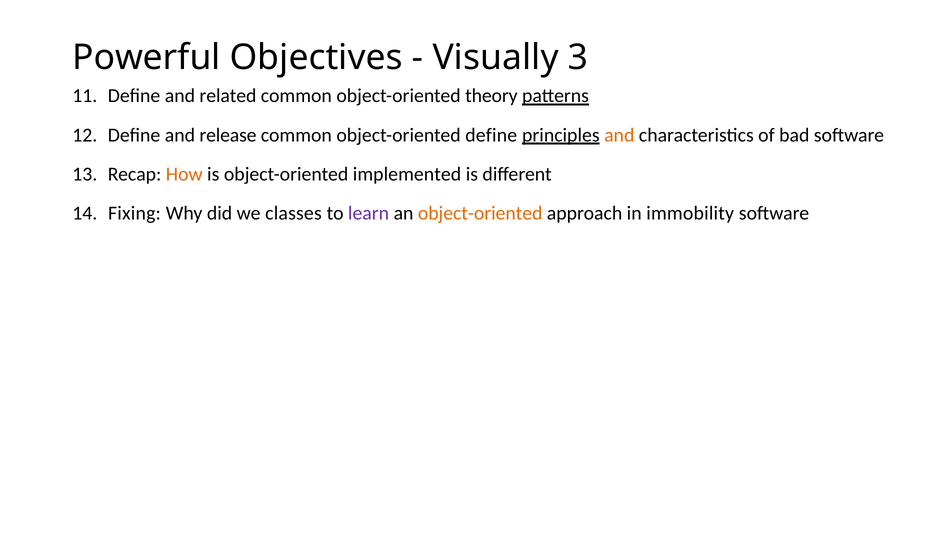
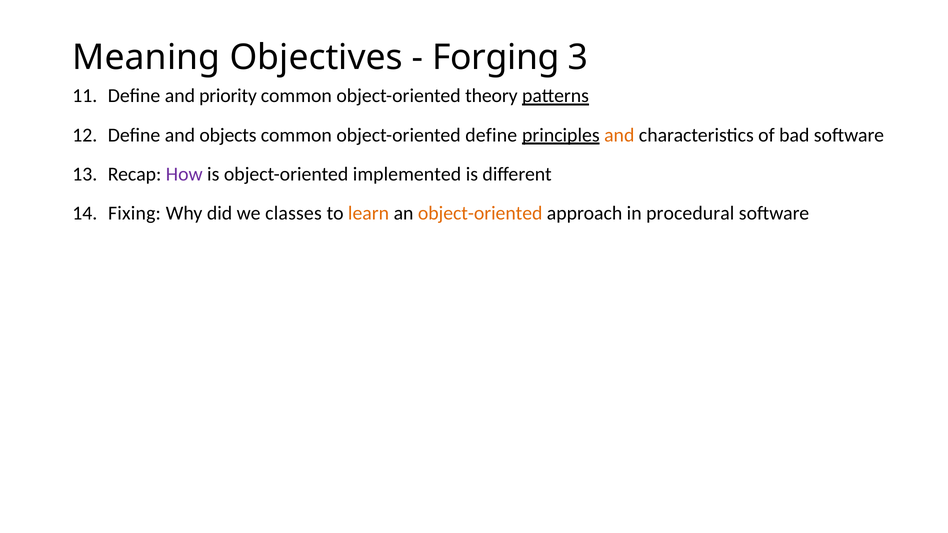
Powerful: Powerful -> Meaning
Visually: Visually -> Forging
related: related -> priority
release: release -> objects
How colour: orange -> purple
learn colour: purple -> orange
immobility: immobility -> procedural
